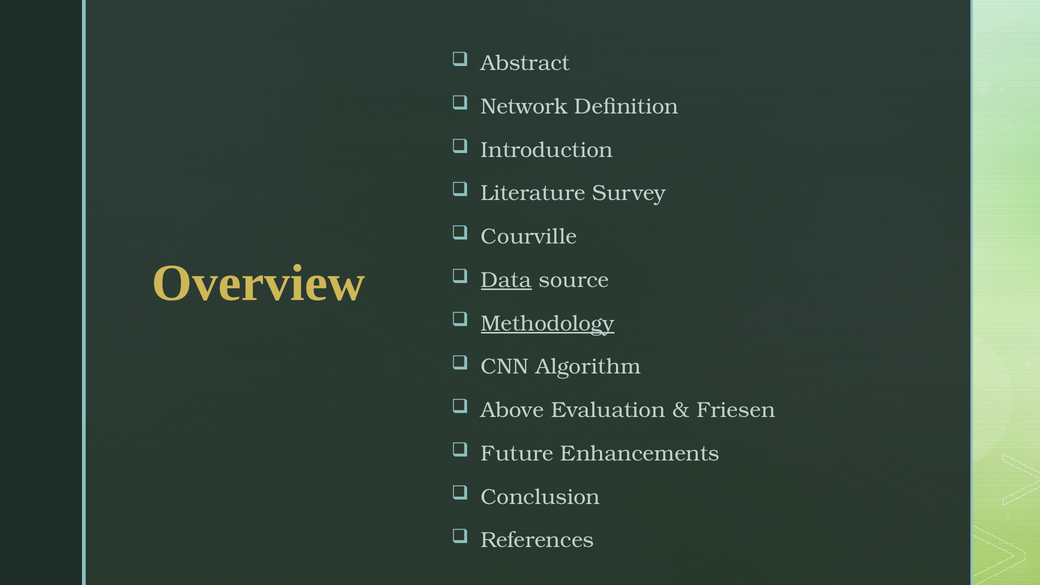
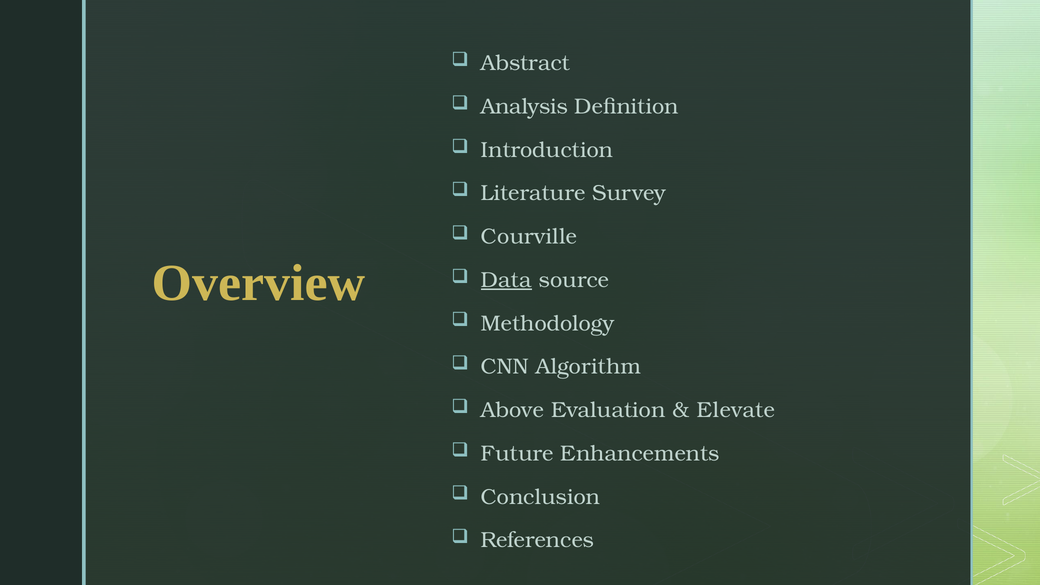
Network: Network -> Analysis
Methodology underline: present -> none
Friesen: Friesen -> Elevate
